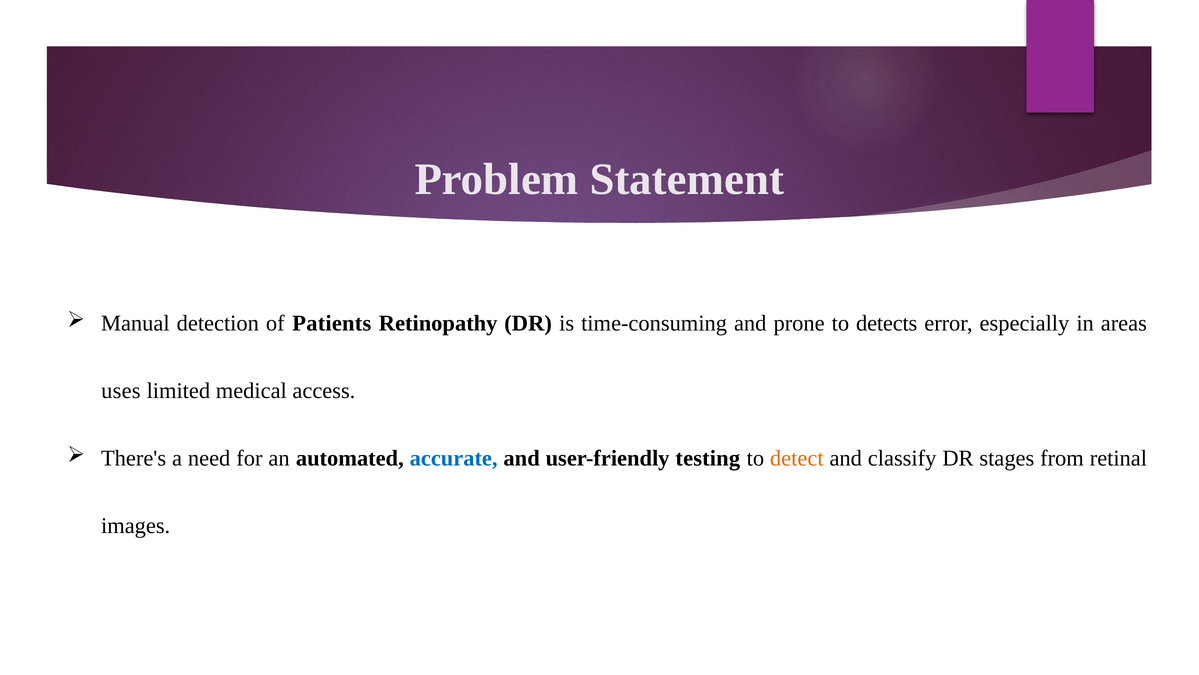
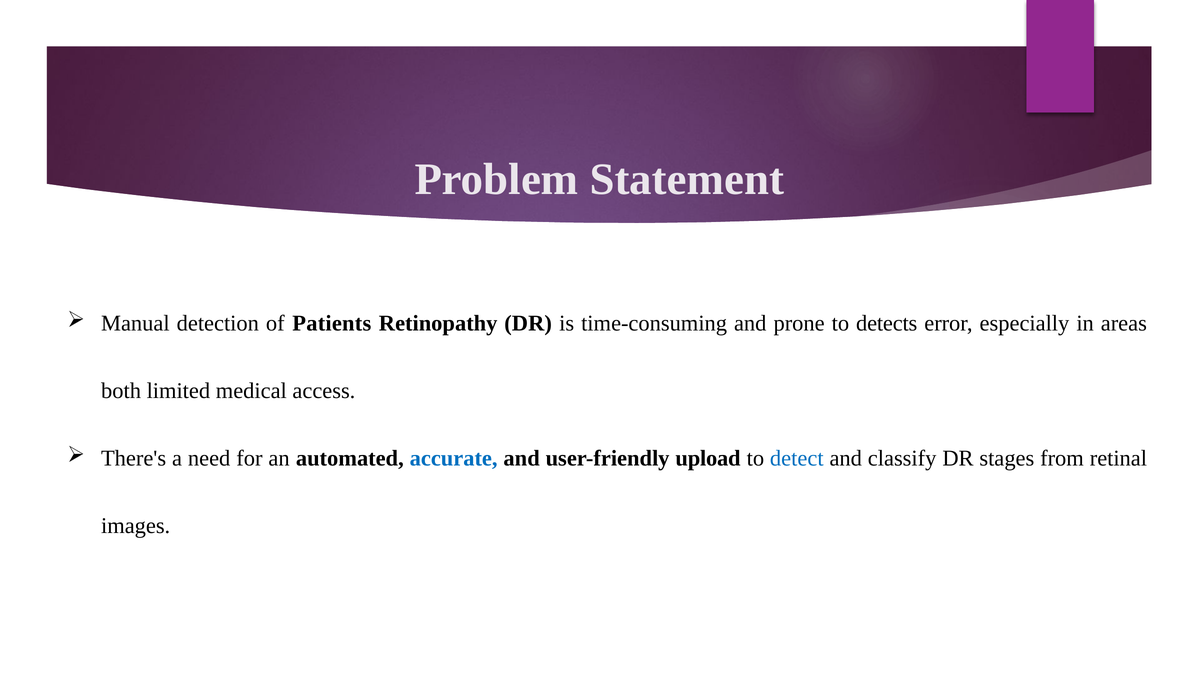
uses: uses -> both
testing: testing -> upload
detect colour: orange -> blue
